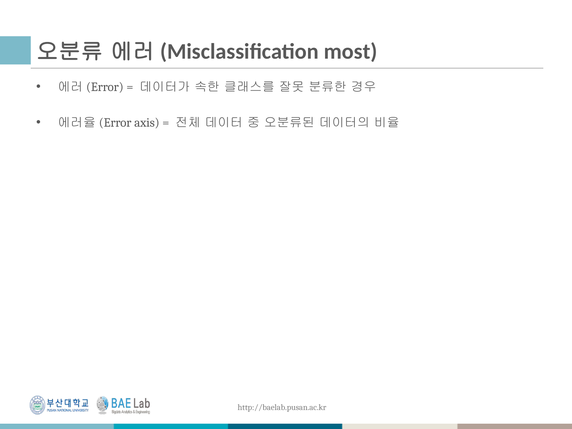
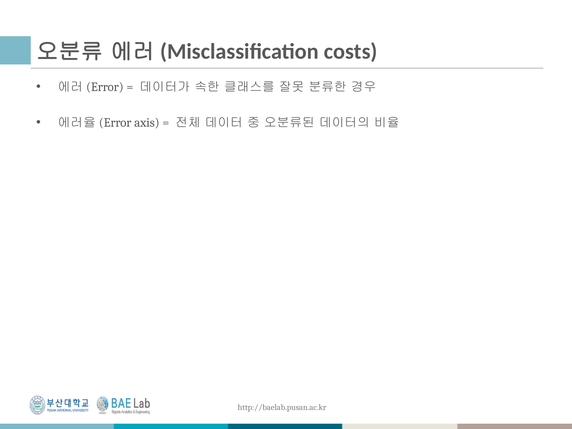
most: most -> costs
